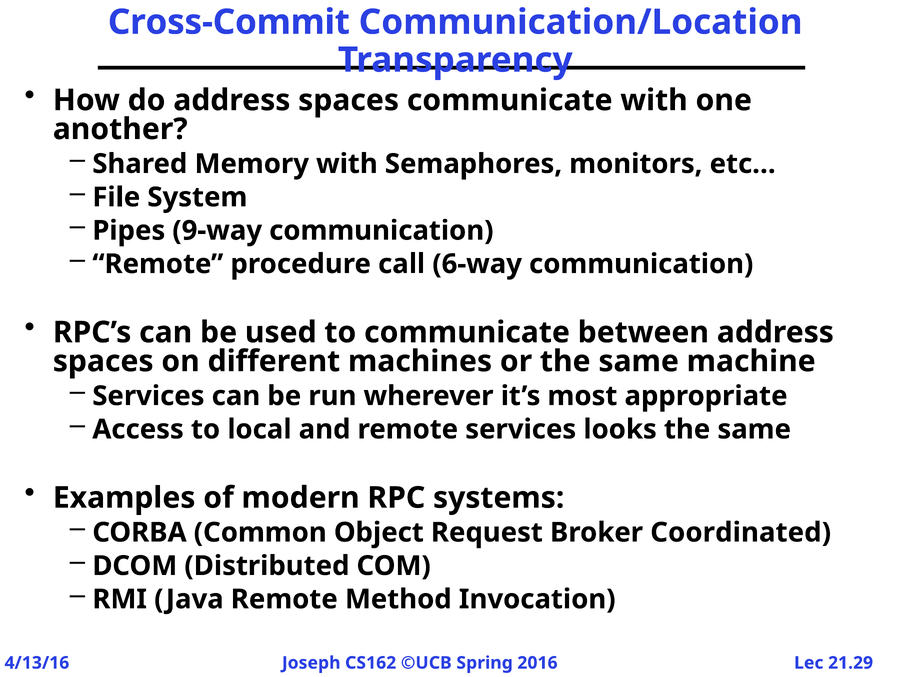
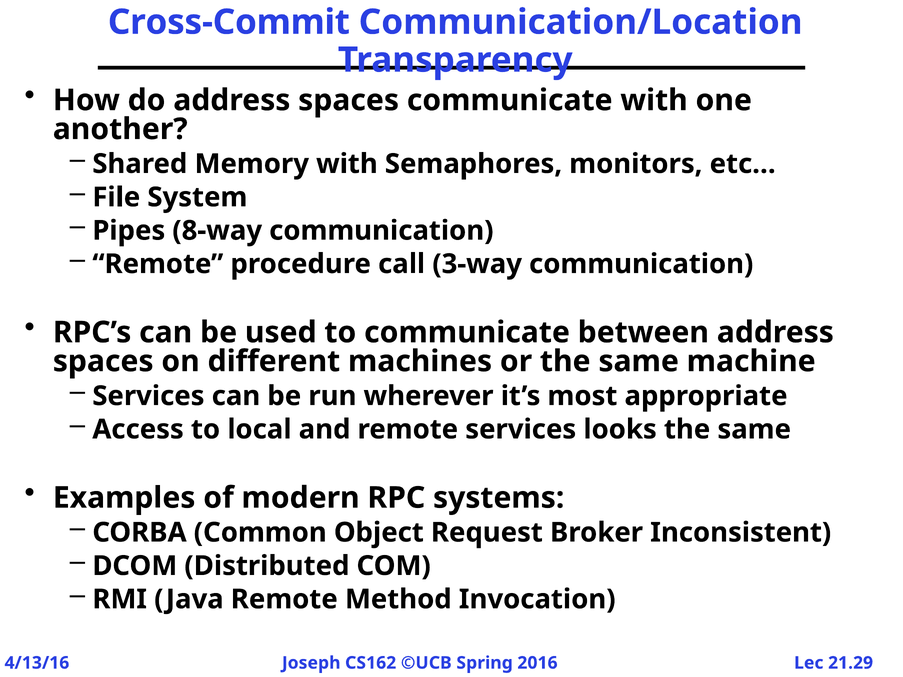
9-way: 9-way -> 8-way
6-way: 6-way -> 3-way
Coordinated: Coordinated -> Inconsistent
